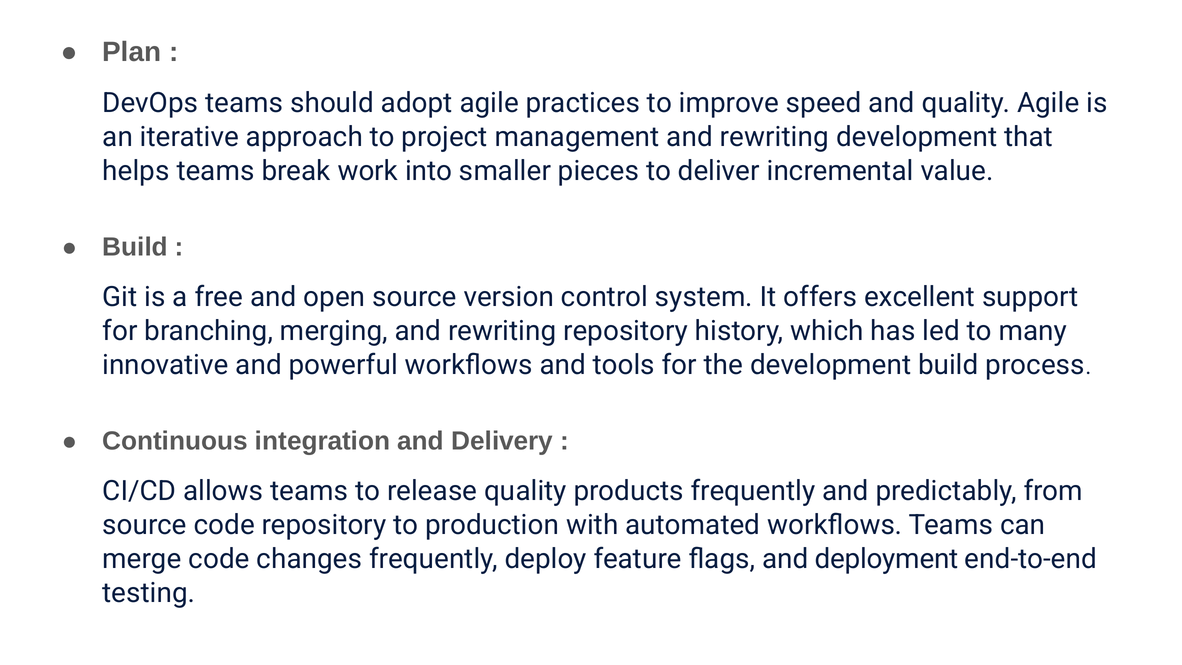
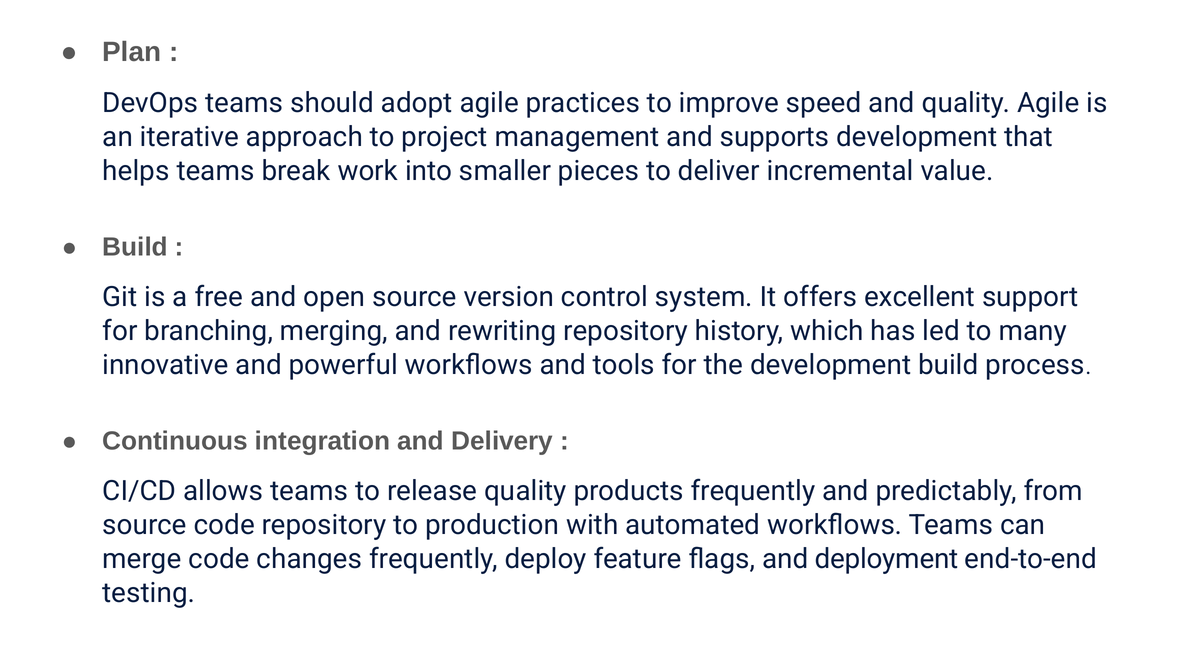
management and rewriting: rewriting -> supports
